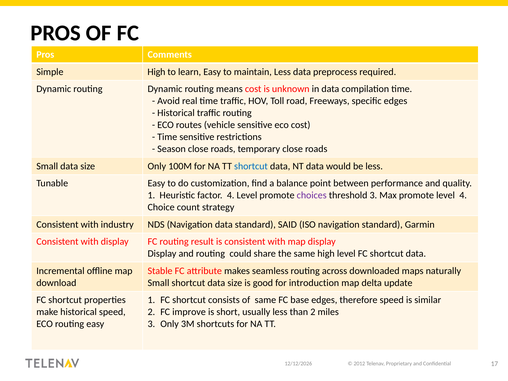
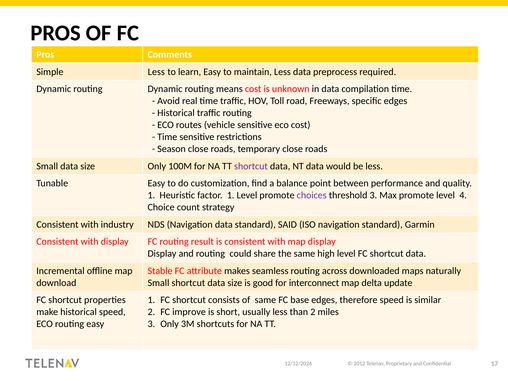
Simple High: High -> Less
shortcut at (251, 166) colour: blue -> purple
factor 4: 4 -> 1
introduction: introduction -> interconnect
